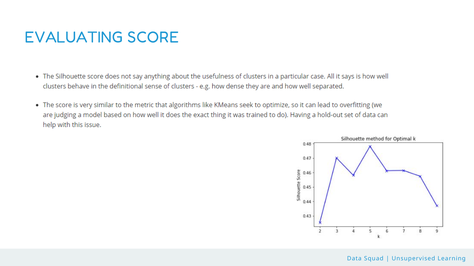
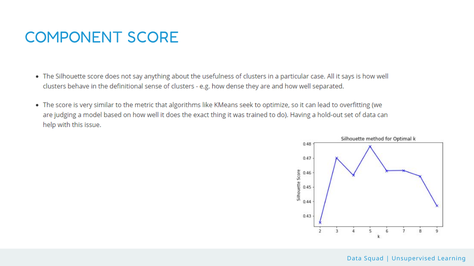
EVALUATING: EVALUATING -> COMPONENT
